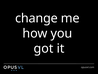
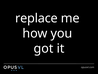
change: change -> replace
